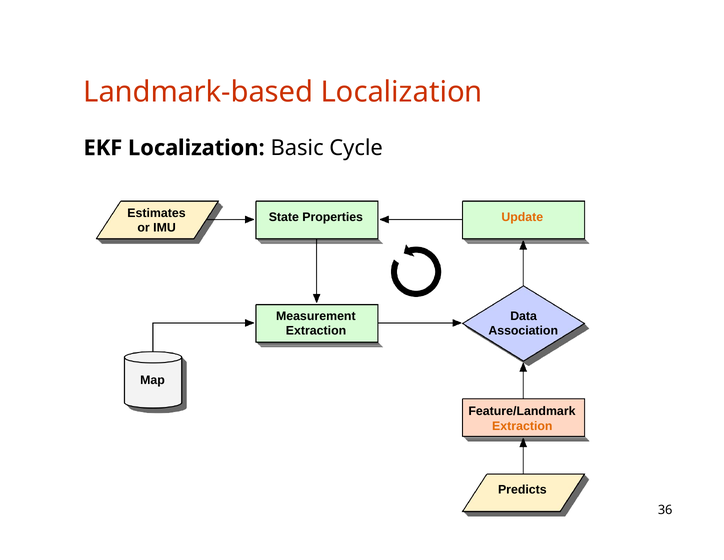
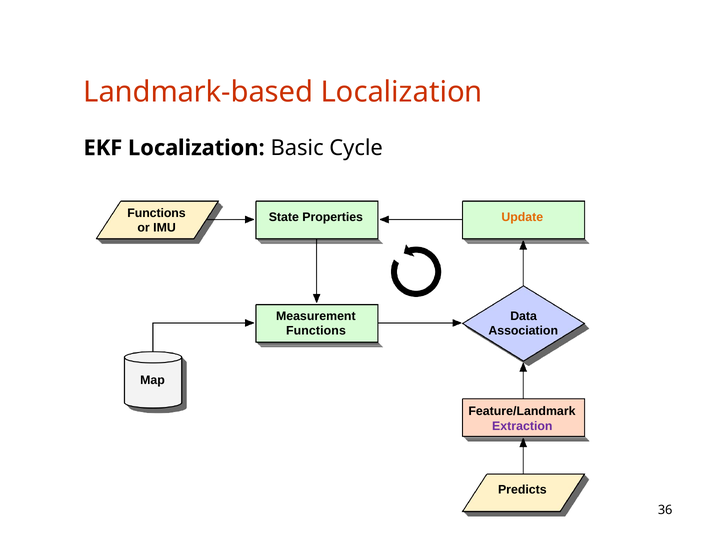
Estimates at (156, 213): Estimates -> Functions
Extraction at (316, 331): Extraction -> Functions
Extraction at (522, 426) colour: orange -> purple
